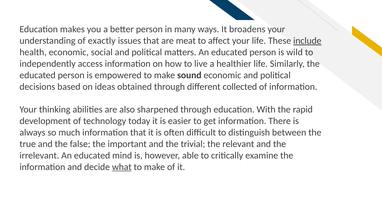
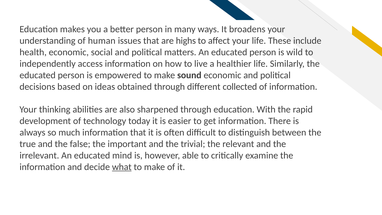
exactly: exactly -> human
meat: meat -> highs
include underline: present -> none
